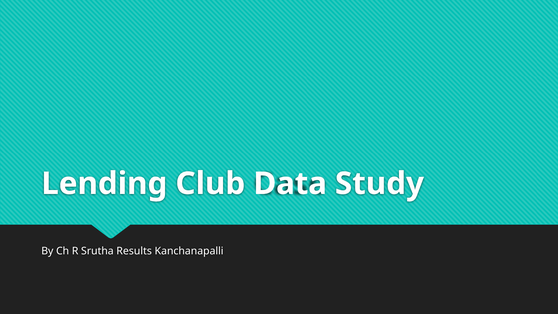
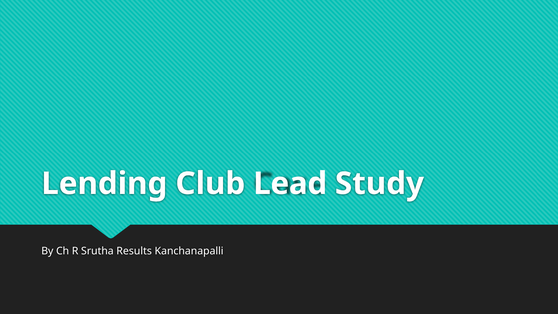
Data: Data -> Lead
